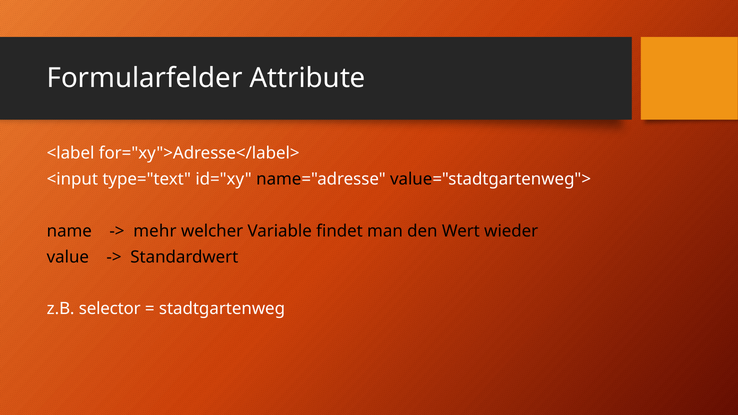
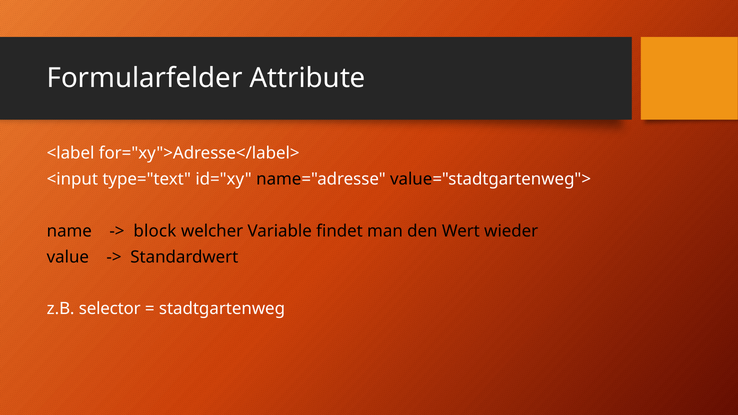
mehr: mehr -> block
